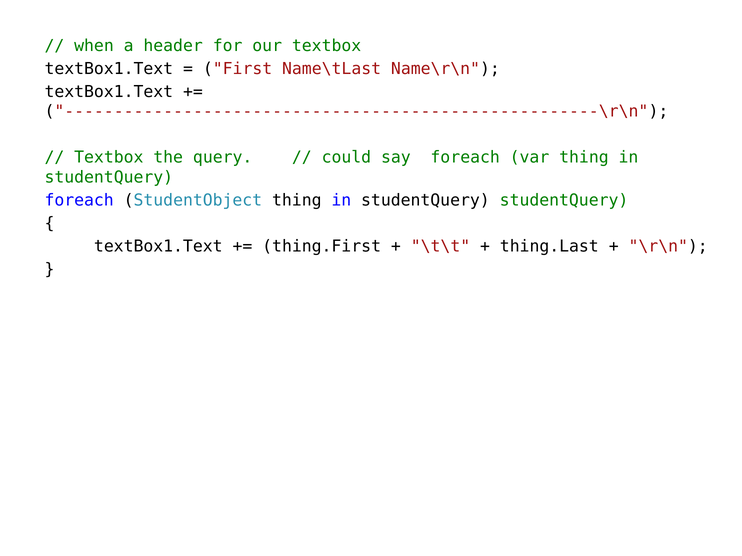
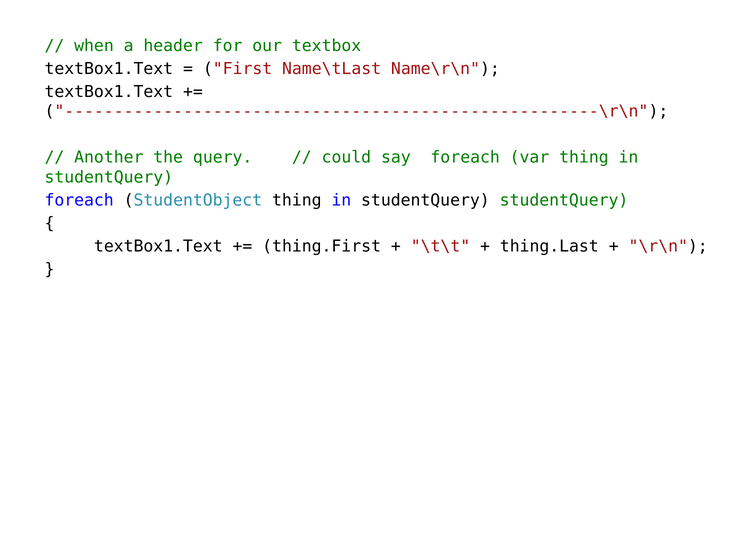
Textbox at (109, 158): Textbox -> Another
